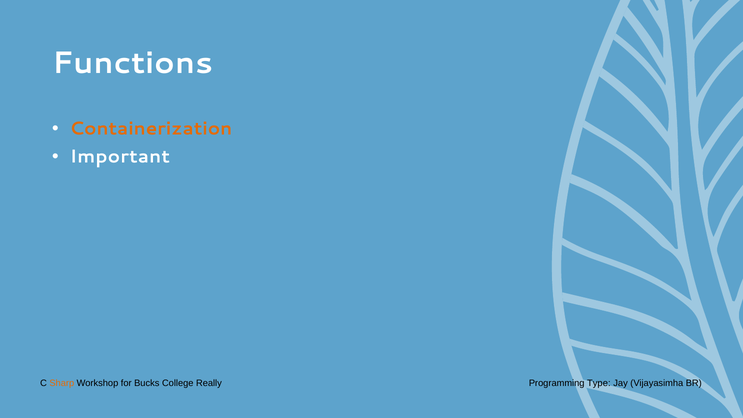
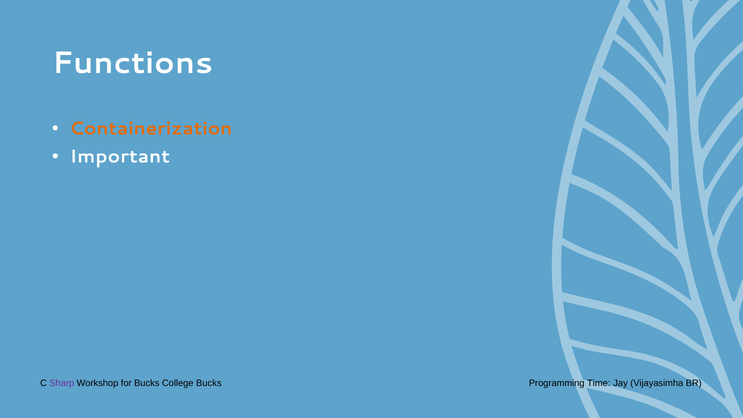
Sharp colour: orange -> purple
College Really: Really -> Bucks
Type: Type -> Time
